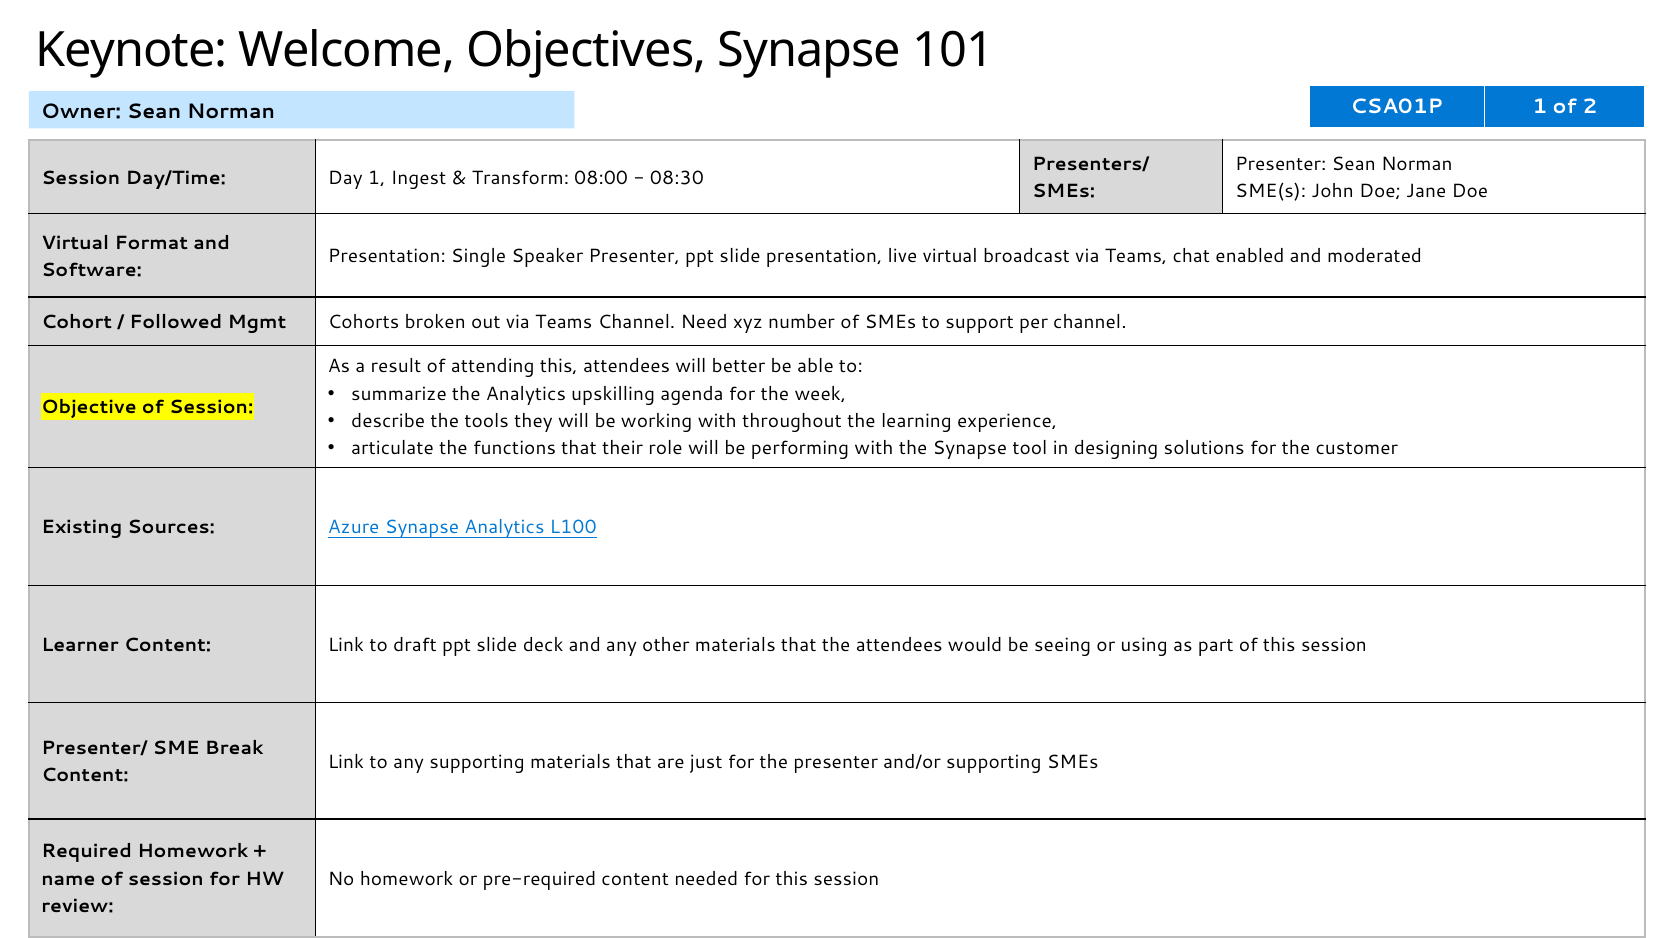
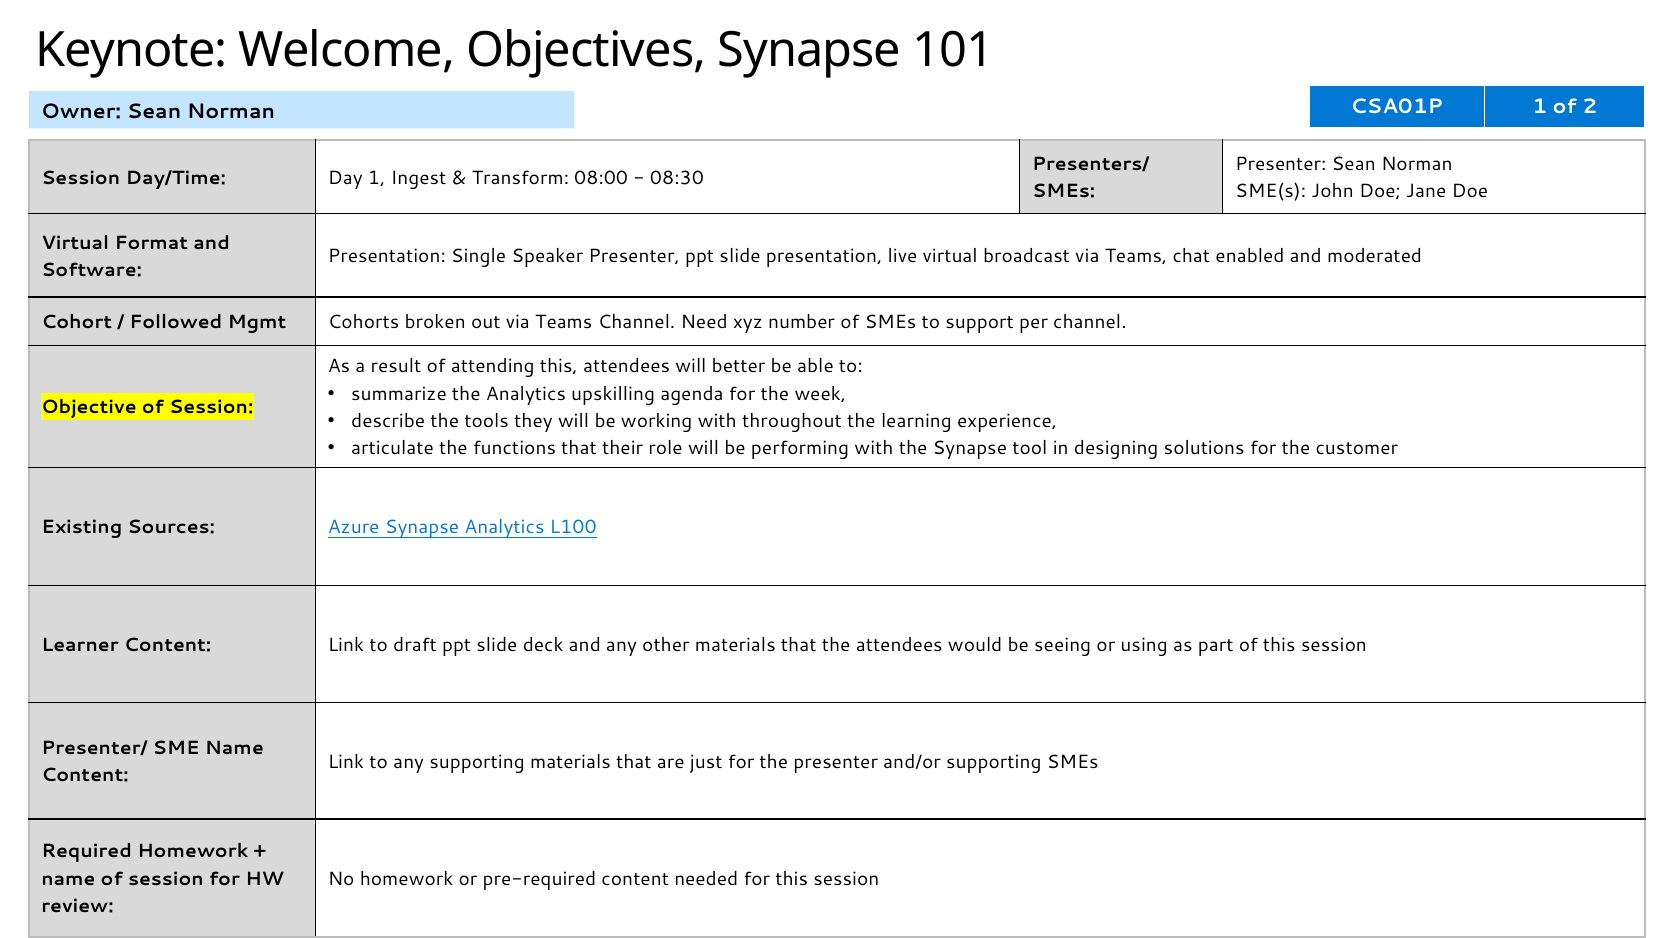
SME Break: Break -> Name
